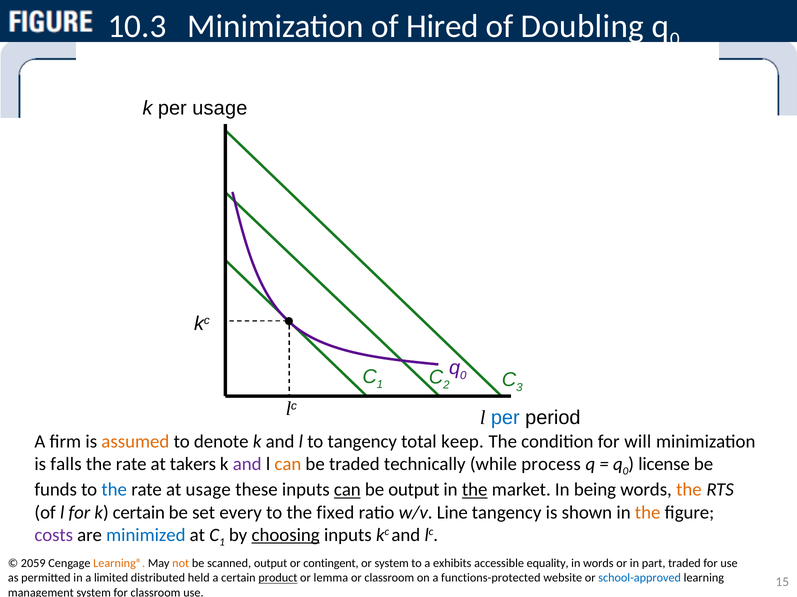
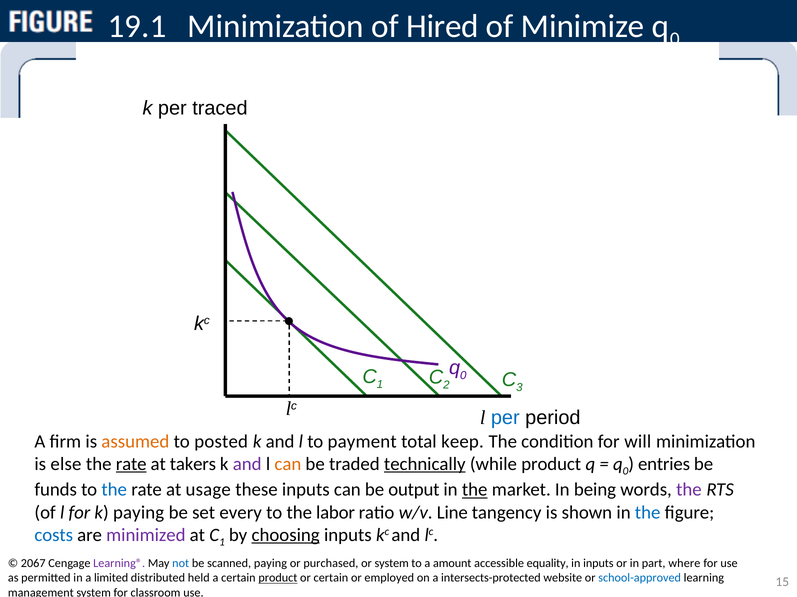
10.3: 10.3 -> 19.1
Doubling: Doubling -> Minimize
per usage: usage -> traced
denote: denote -> posted
to tangency: tangency -> payment
falls: falls -> else
rate at (131, 465) underline: none -> present
technically underline: none -> present
while process: process -> product
license: license -> entries
can at (347, 490) underline: present -> none
the at (689, 490) colour: orange -> purple
k certain: certain -> paying
fixed: fixed -> labor
the at (648, 513) colour: orange -> blue
costs colour: purple -> blue
minimized colour: blue -> purple
2059: 2059 -> 2067
Learning® colour: orange -> purple
not colour: orange -> blue
scanned output: output -> paying
contingent: contingent -> purchased
exhibits: exhibits -> amount
in words: words -> inputs
part traded: traded -> where
or lemma: lemma -> certain
or classroom: classroom -> employed
functions-protected: functions-protected -> intersects-protected
